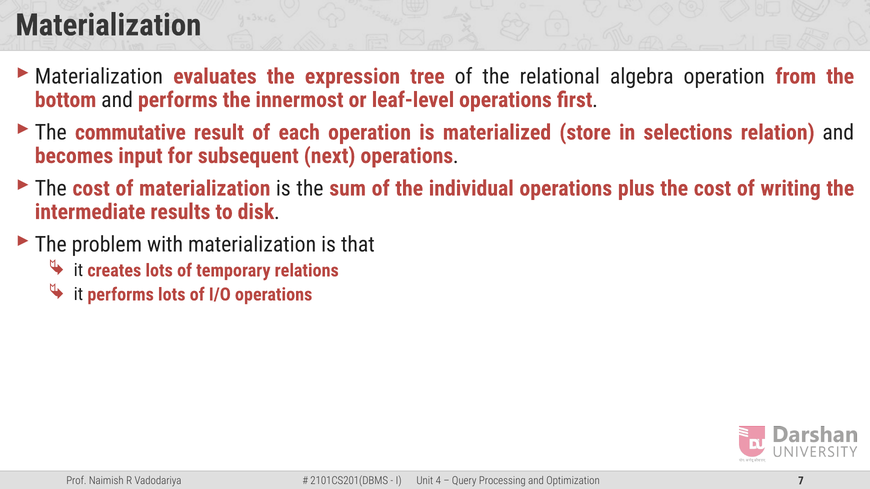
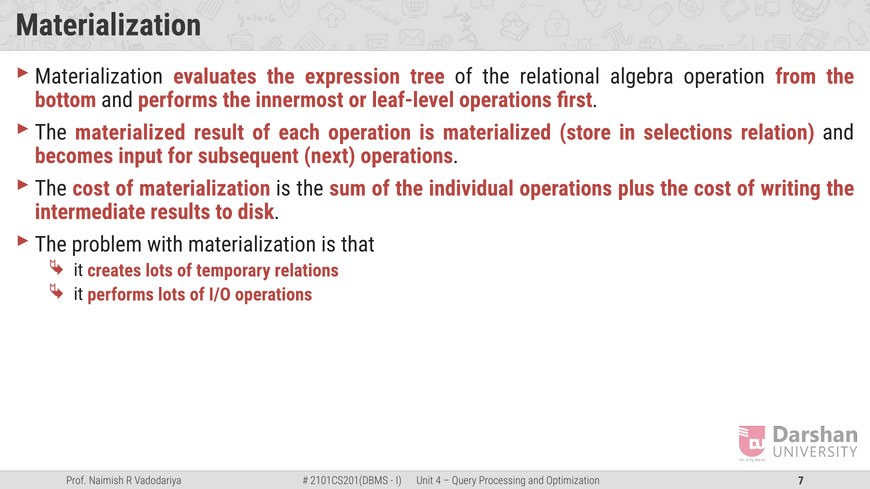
The commutative: commutative -> materialized
